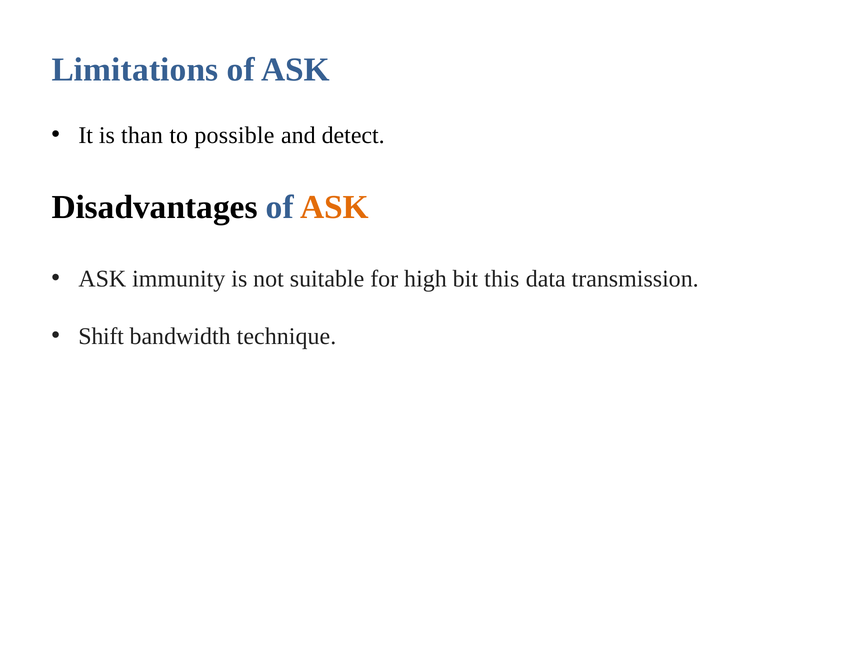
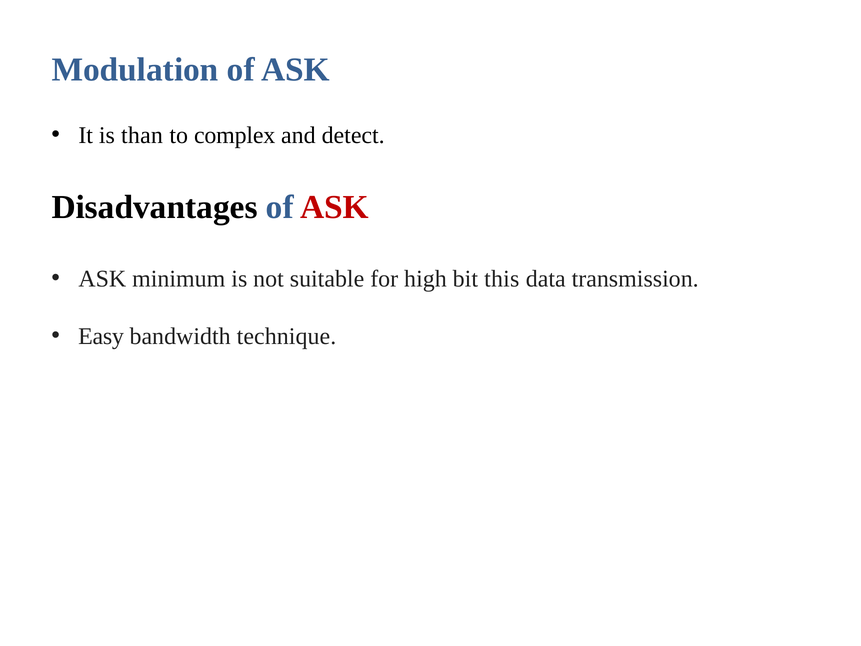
Limitations: Limitations -> Modulation
possible: possible -> complex
ASK at (335, 207) colour: orange -> red
immunity: immunity -> minimum
Shift: Shift -> Easy
